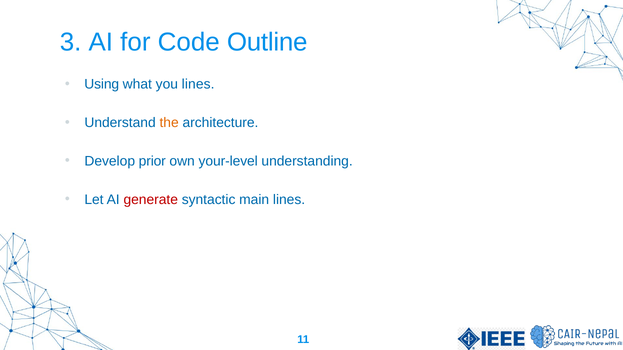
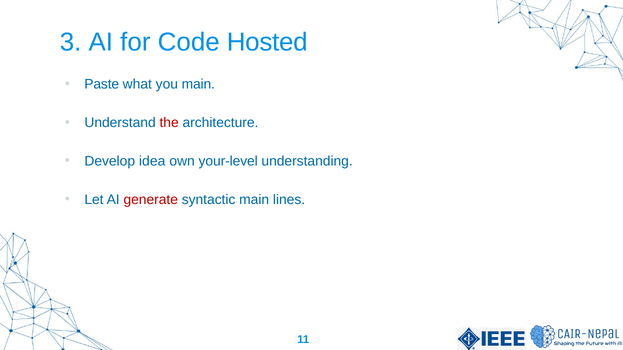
Outline: Outline -> Hosted
Using: Using -> Paste
you lines: lines -> main
the colour: orange -> red
prior: prior -> idea
